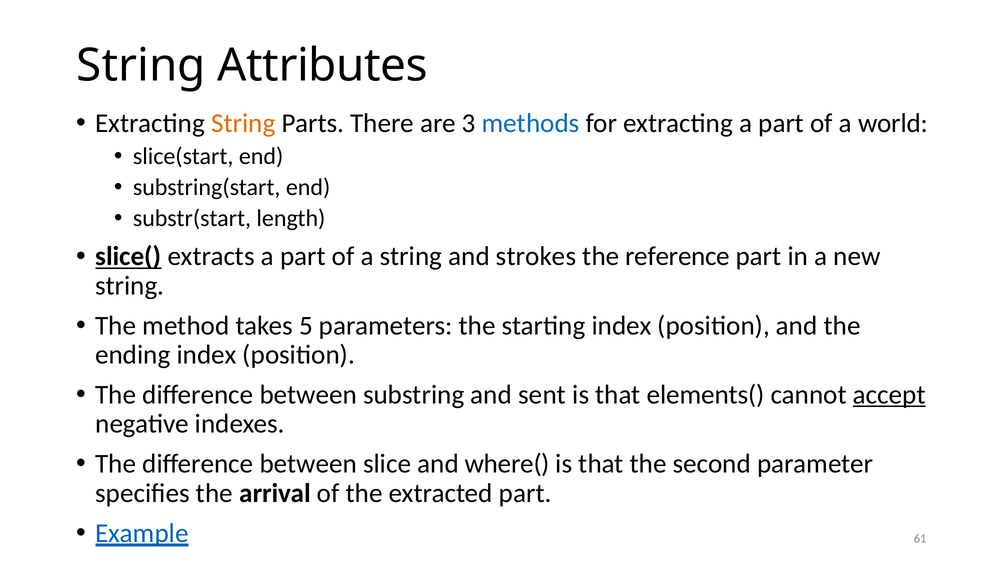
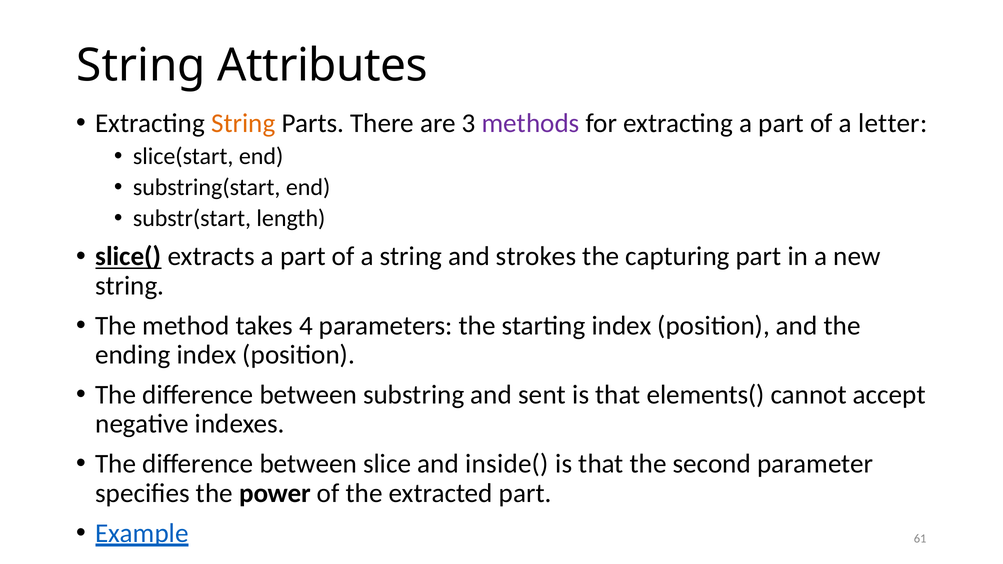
methods colour: blue -> purple
world: world -> letter
reference: reference -> capturing
5: 5 -> 4
accept underline: present -> none
where(: where( -> inside(
arrival: arrival -> power
